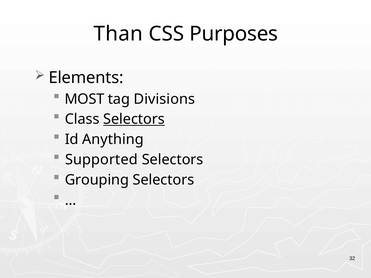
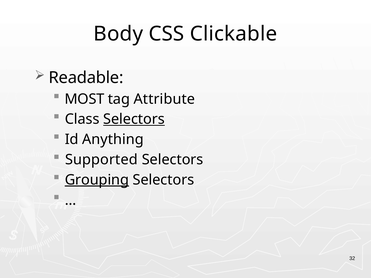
Than: Than -> Body
Purposes: Purposes -> Clickable
Elements: Elements -> Readable
Divisions: Divisions -> Attribute
Grouping underline: none -> present
